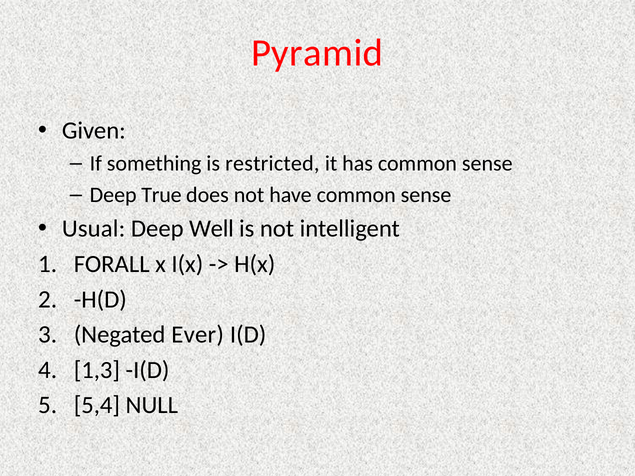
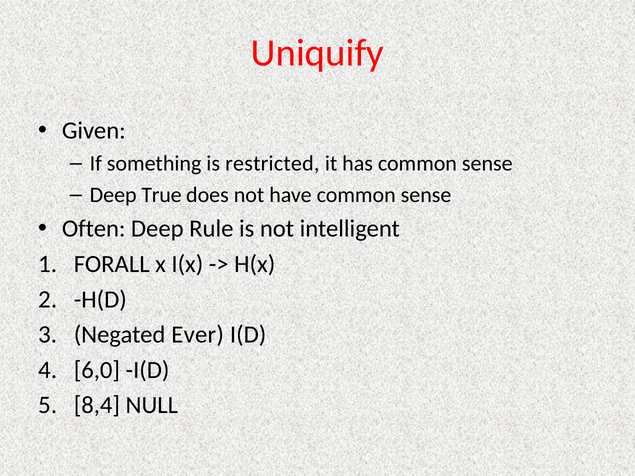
Pyramid: Pyramid -> Uniquify
Usual: Usual -> Often
Well: Well -> Rule
1,3: 1,3 -> 6,0
5,4: 5,4 -> 8,4
